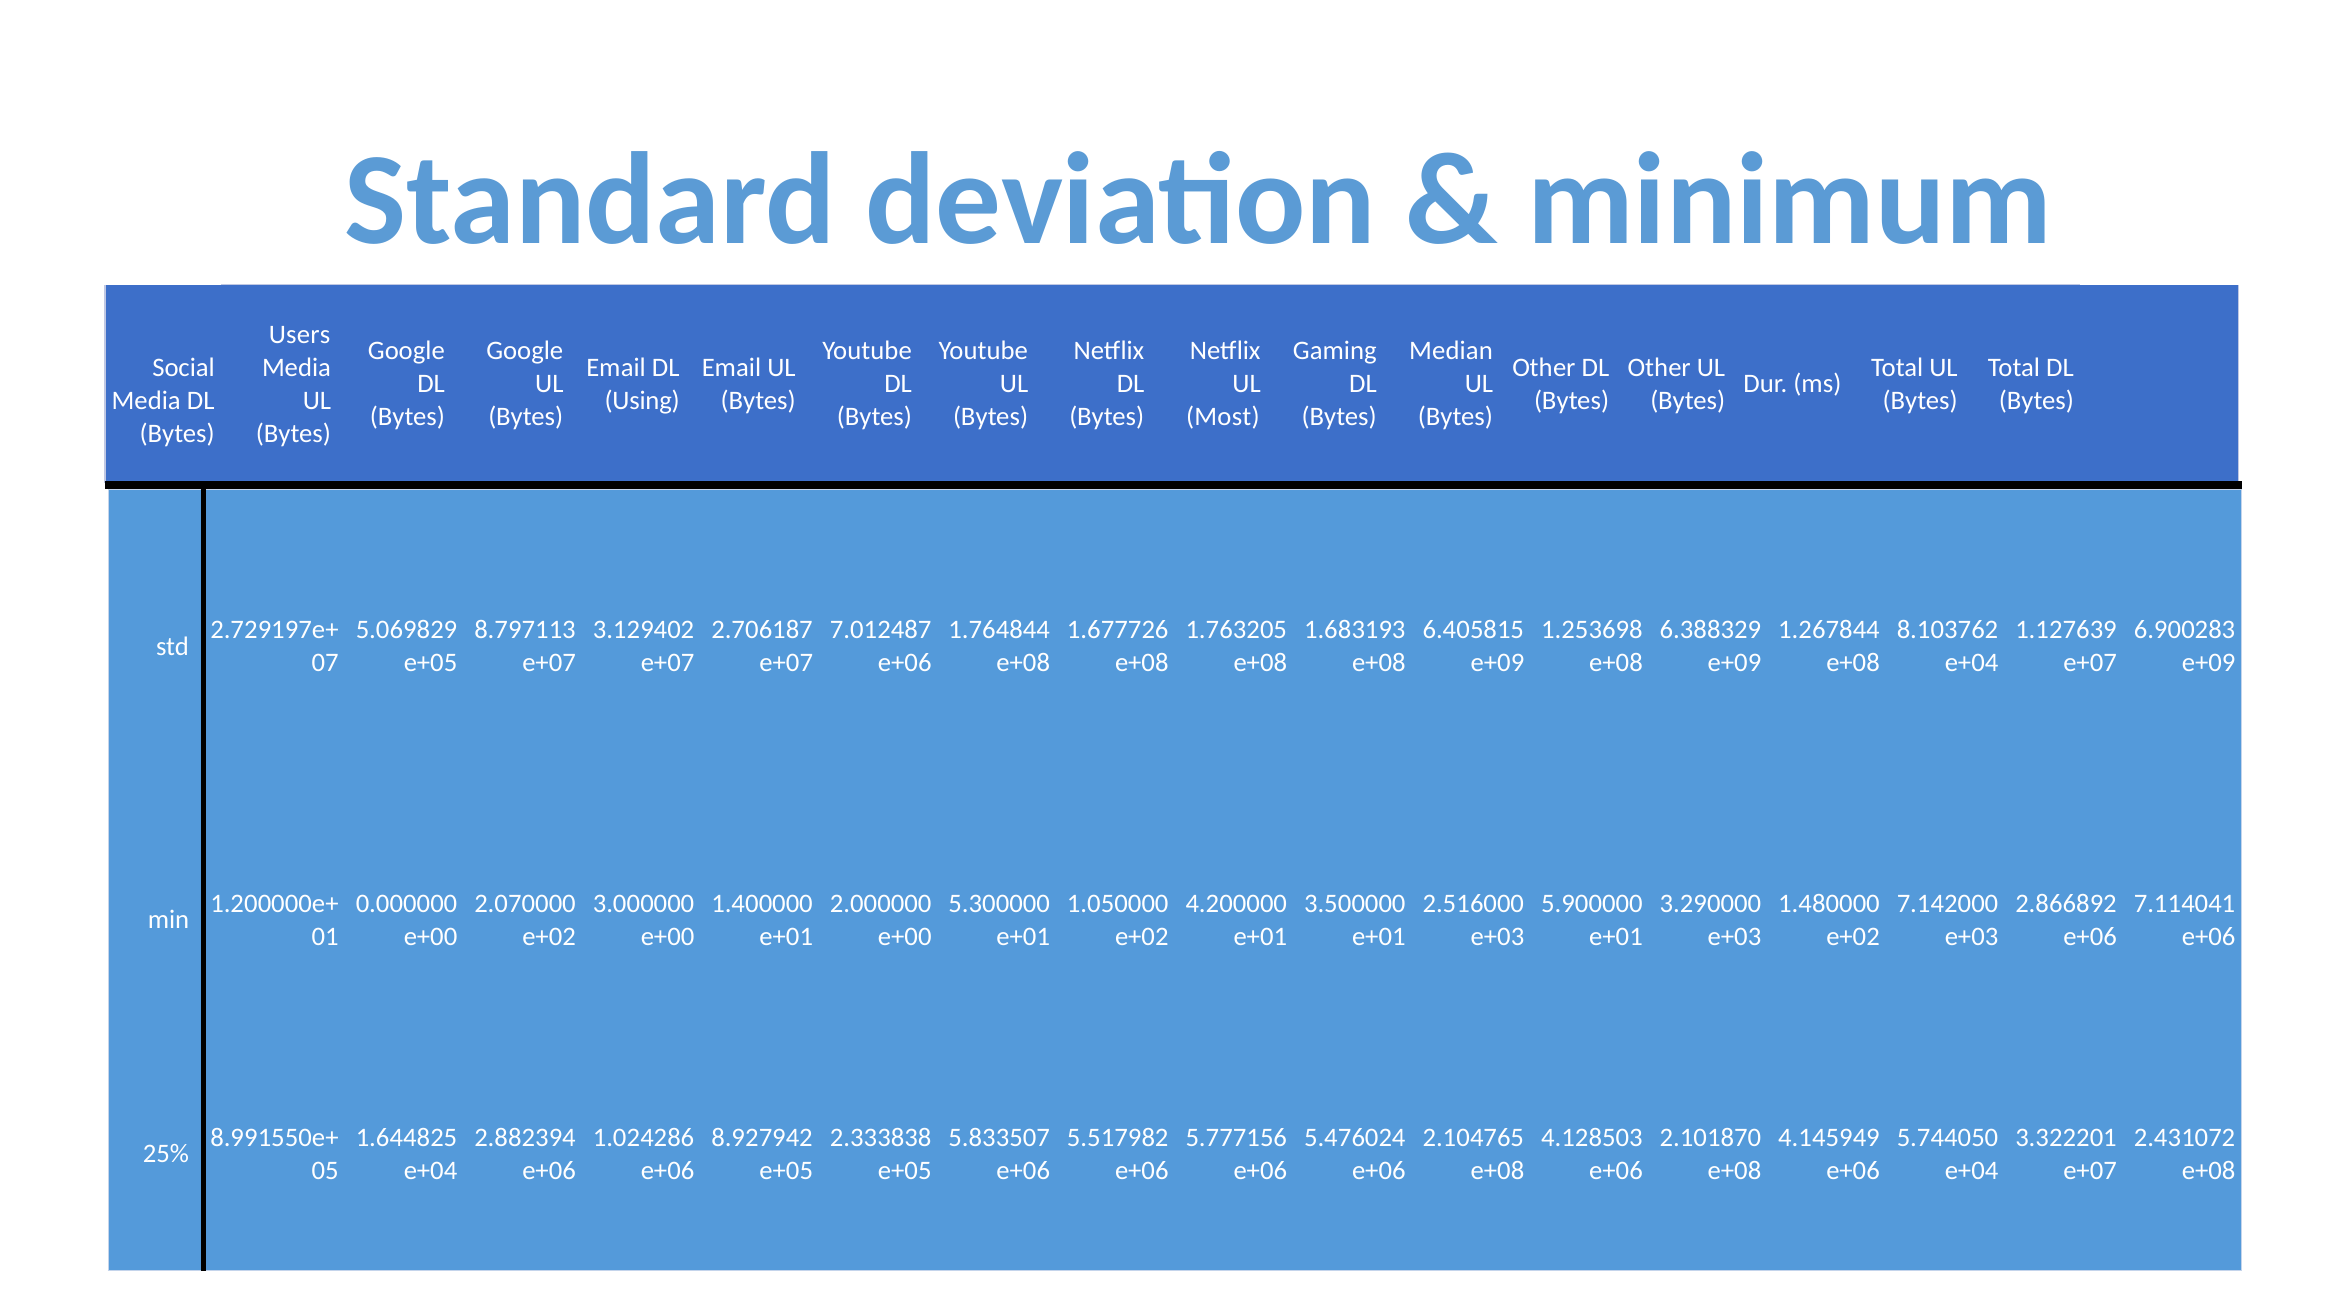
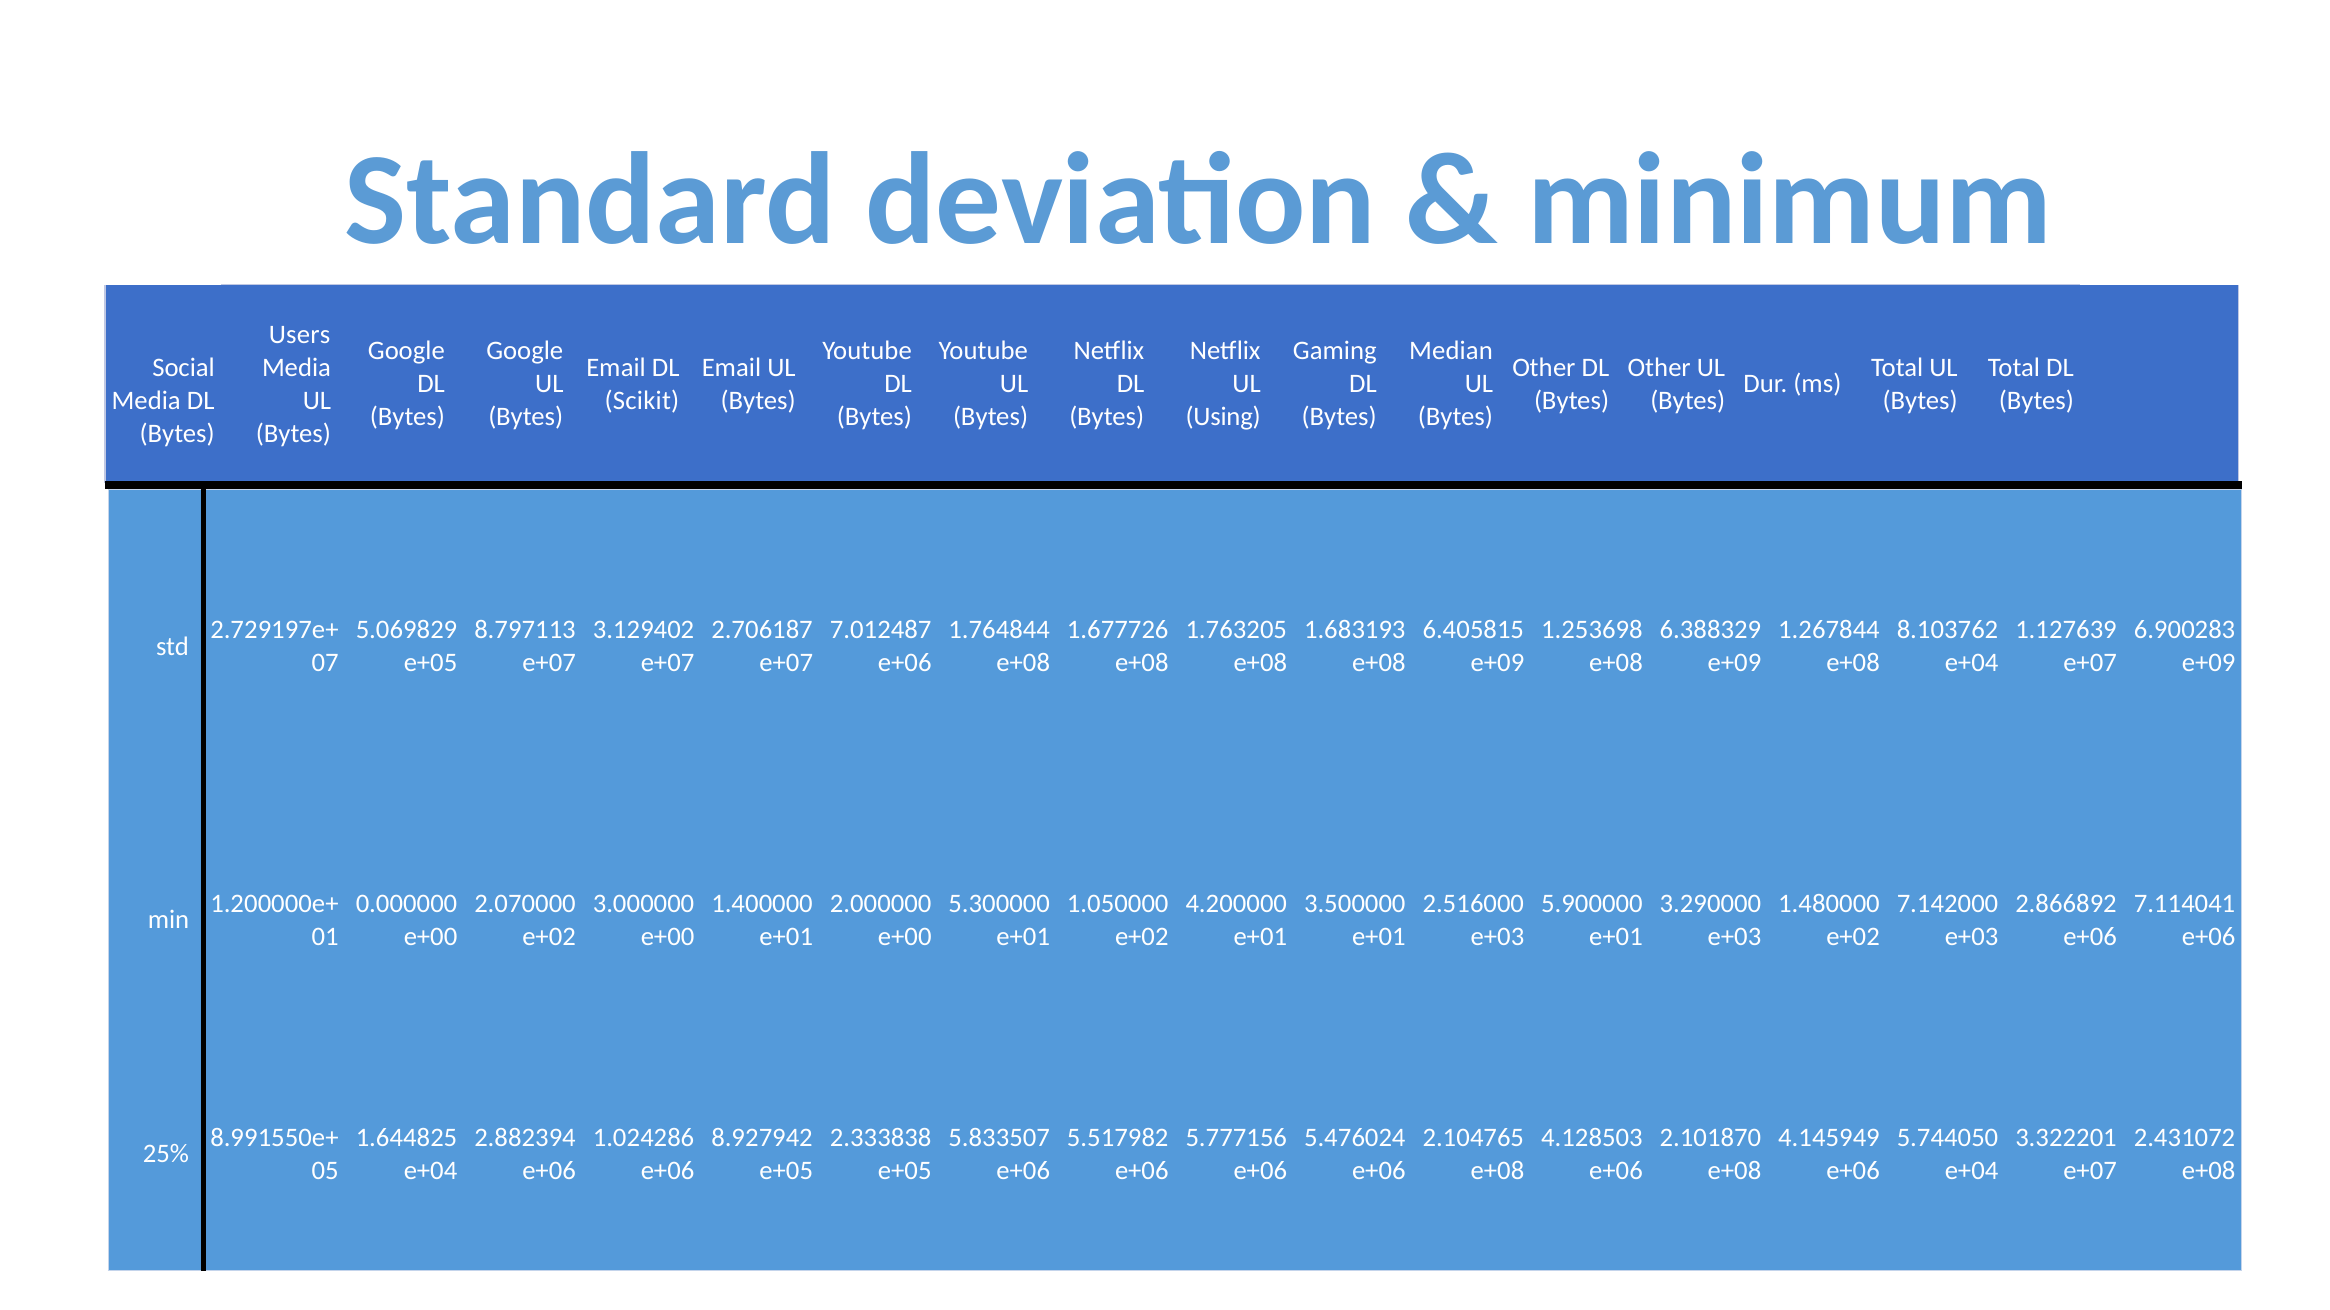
Using: Using -> Scikit
Most: Most -> Using
